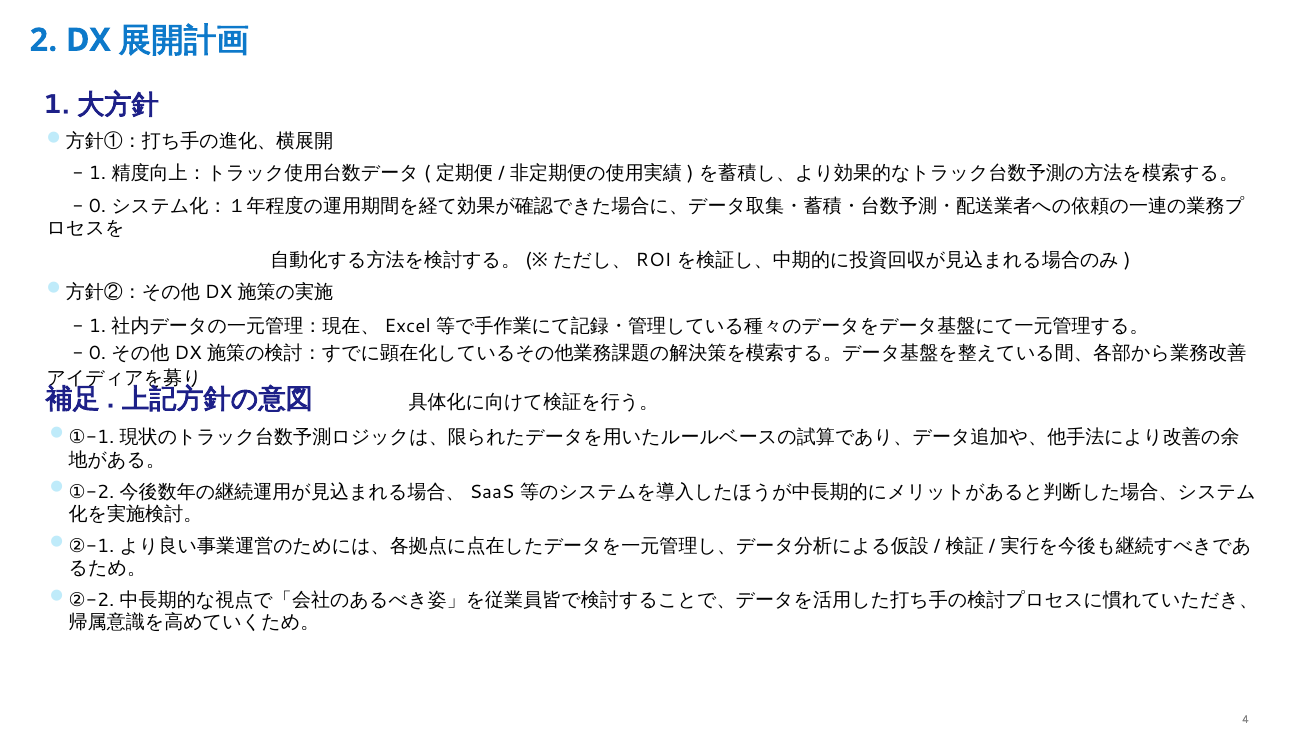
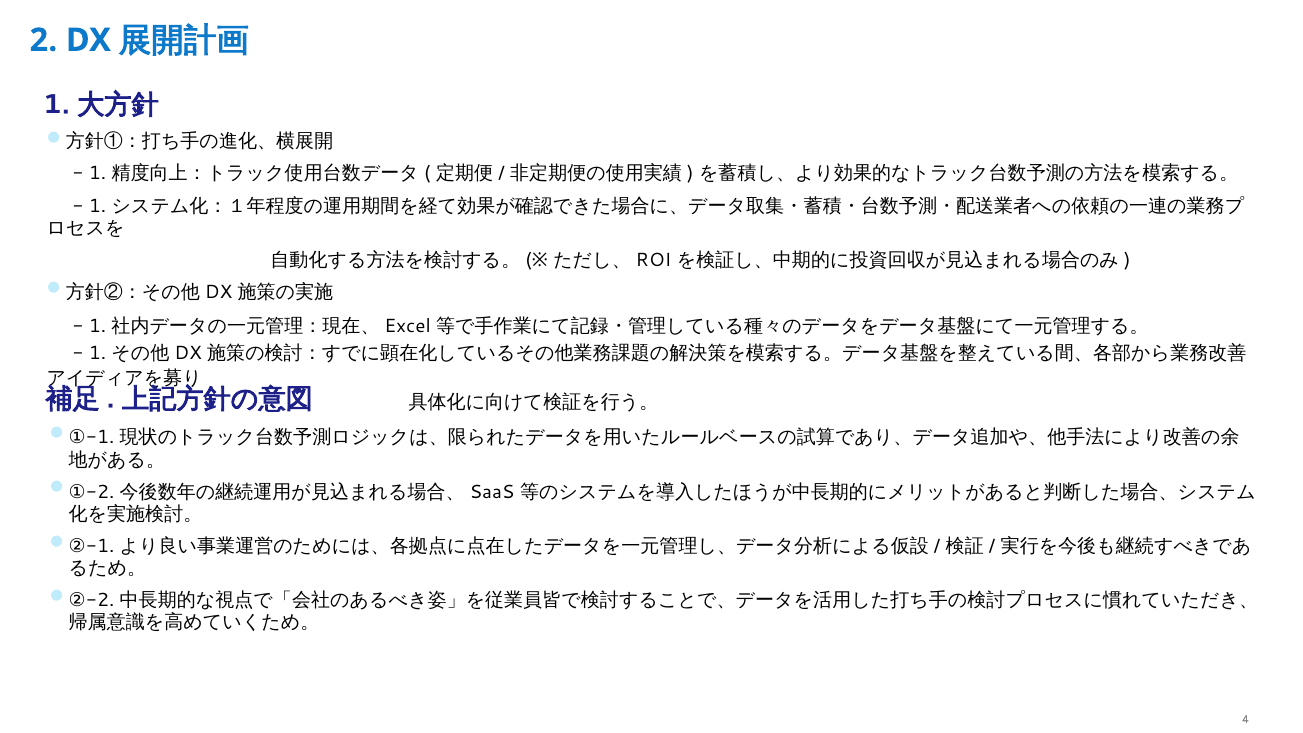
0 at (98, 206): 0 -> 1
0 at (97, 353): 0 -> 1
